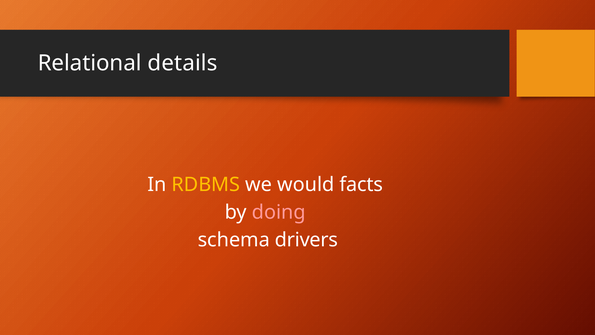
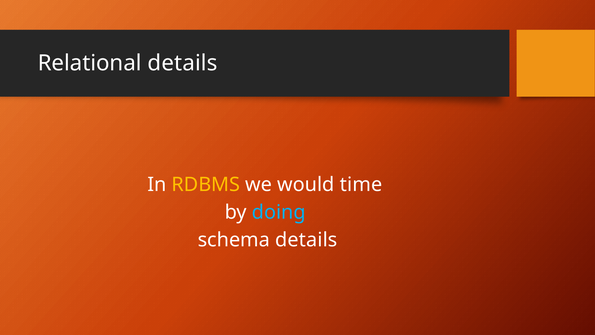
facts: facts -> time
doing colour: pink -> light blue
schema drivers: drivers -> details
